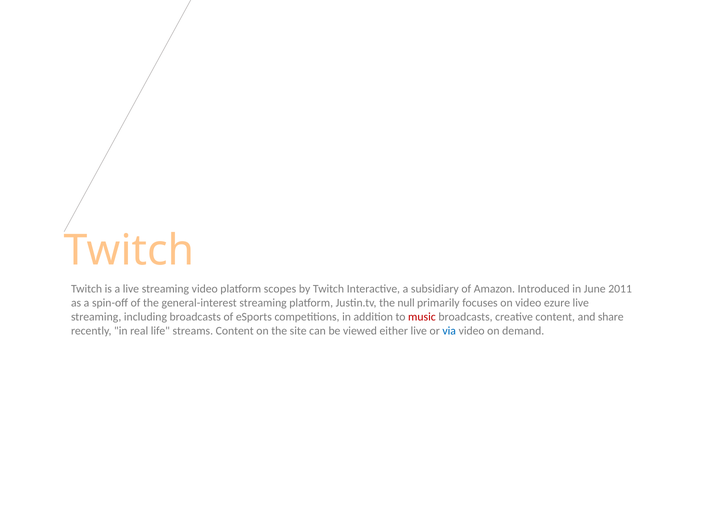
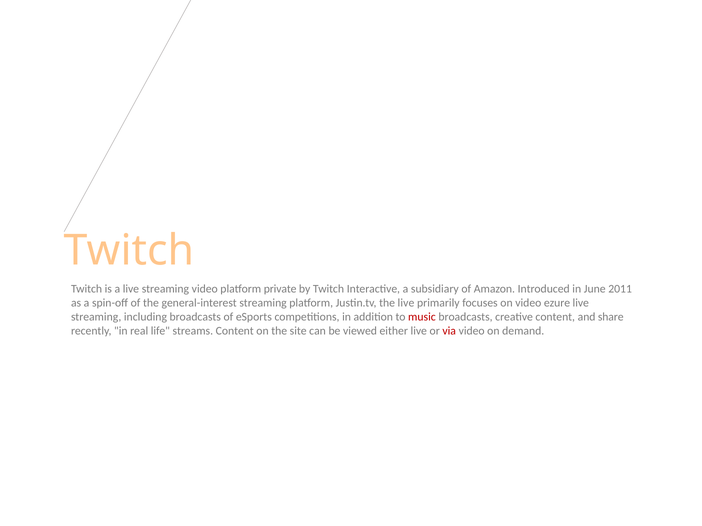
scopes: scopes -> private
the null: null -> live
via colour: blue -> red
